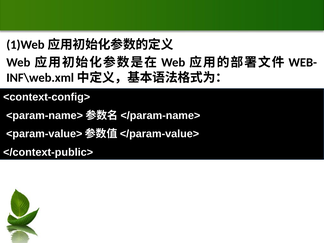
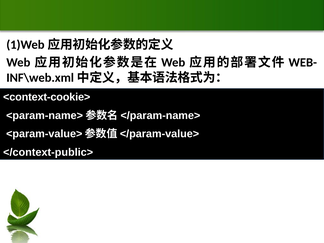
<context-config>: <context-config> -> <context-cookie>
